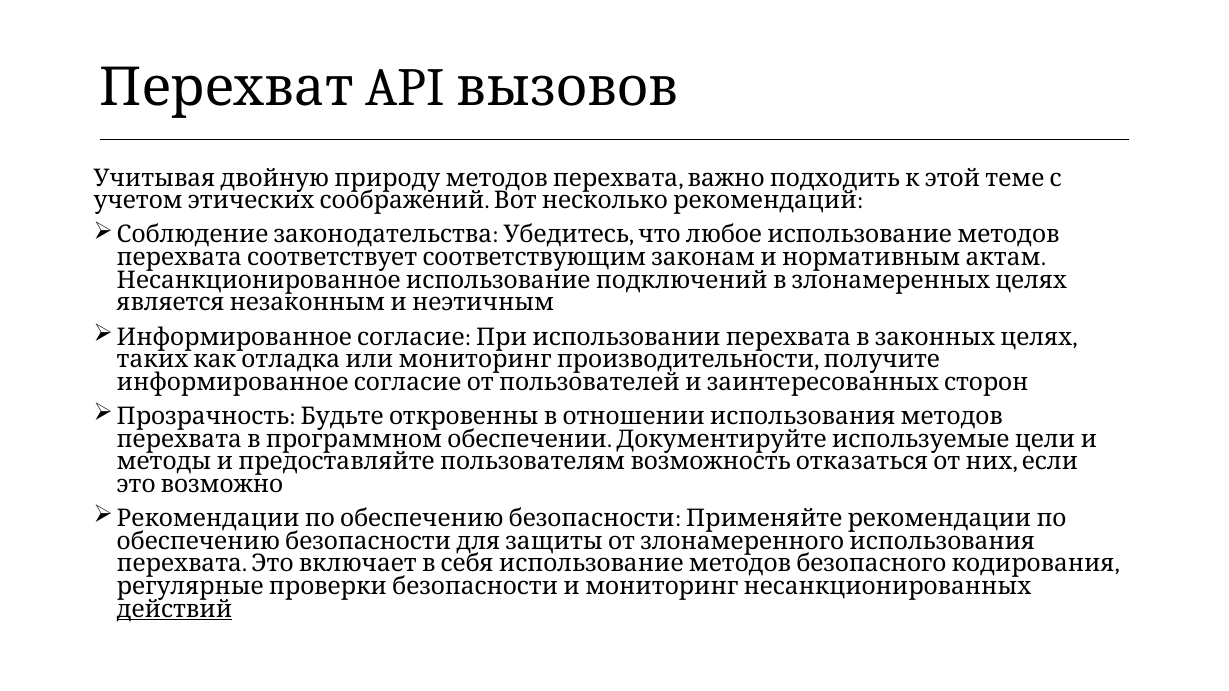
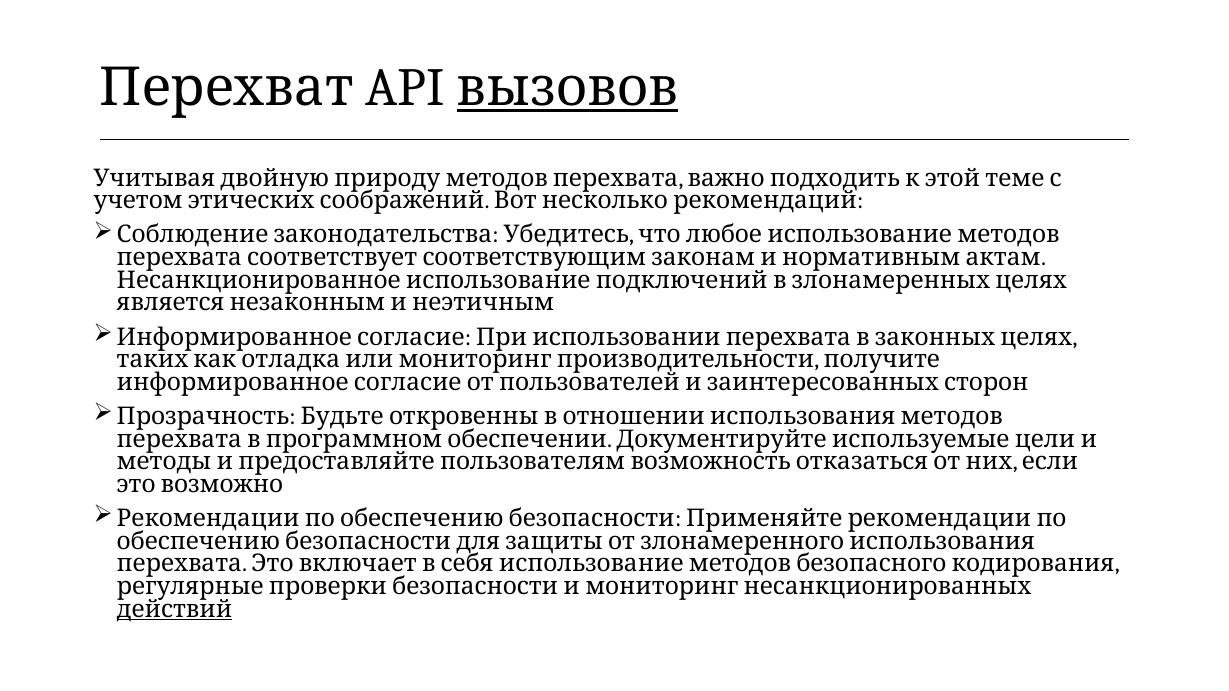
вызовов underline: none -> present
